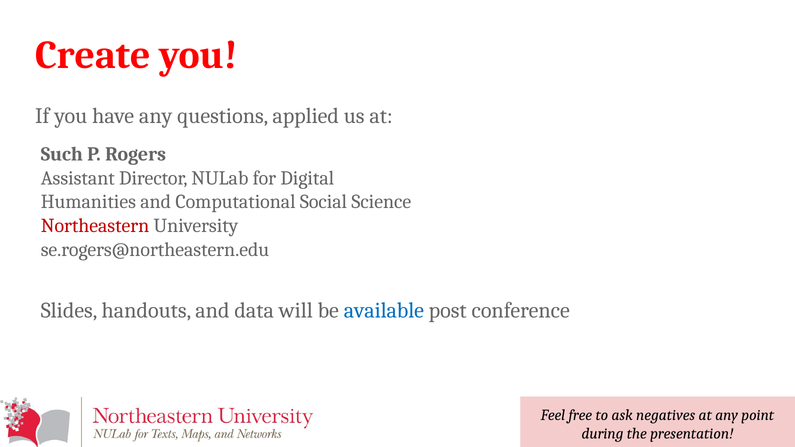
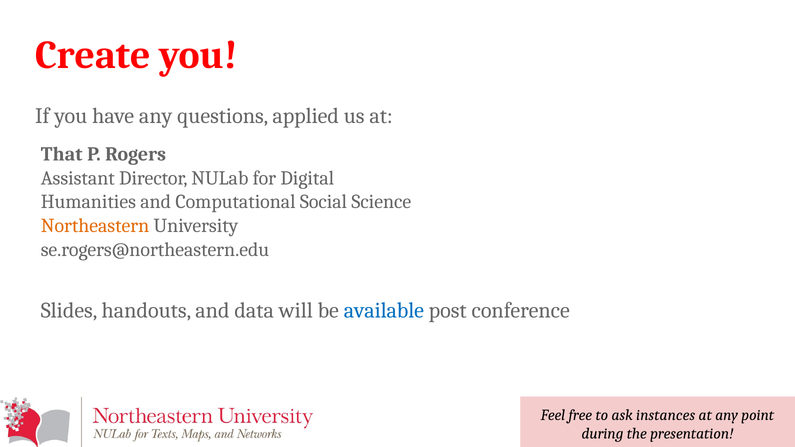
Such: Such -> That
Northeastern colour: red -> orange
negatives: negatives -> instances
